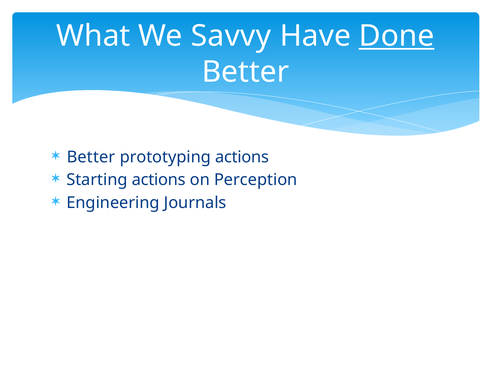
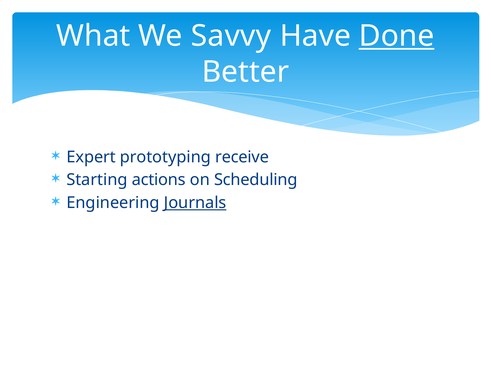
Better at (91, 157): Better -> Expert
prototyping actions: actions -> receive
Perception: Perception -> Scheduling
Journals underline: none -> present
